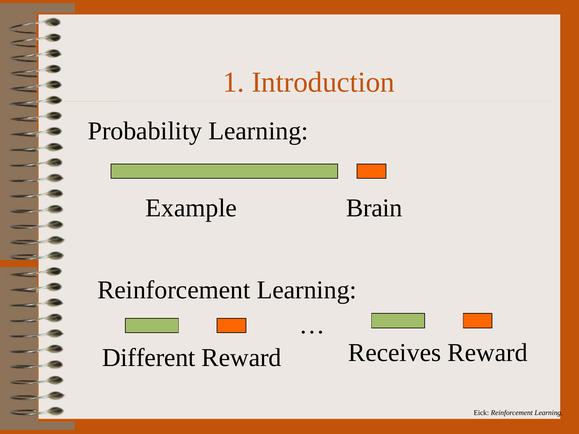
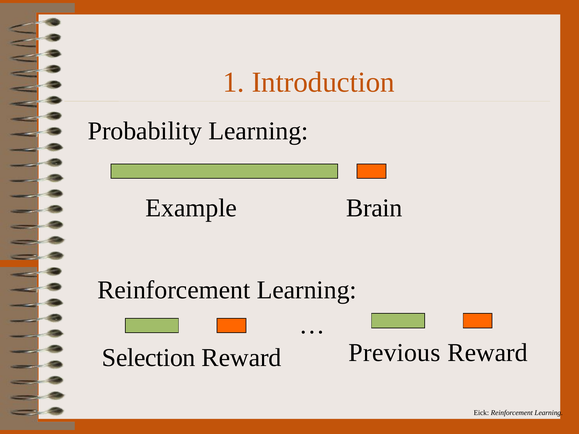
Different: Different -> Selection
Receives: Receives -> Previous
